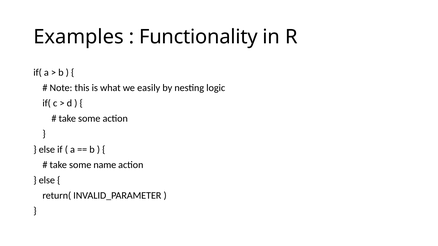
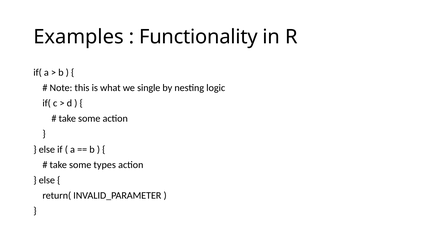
easily: easily -> single
name: name -> types
